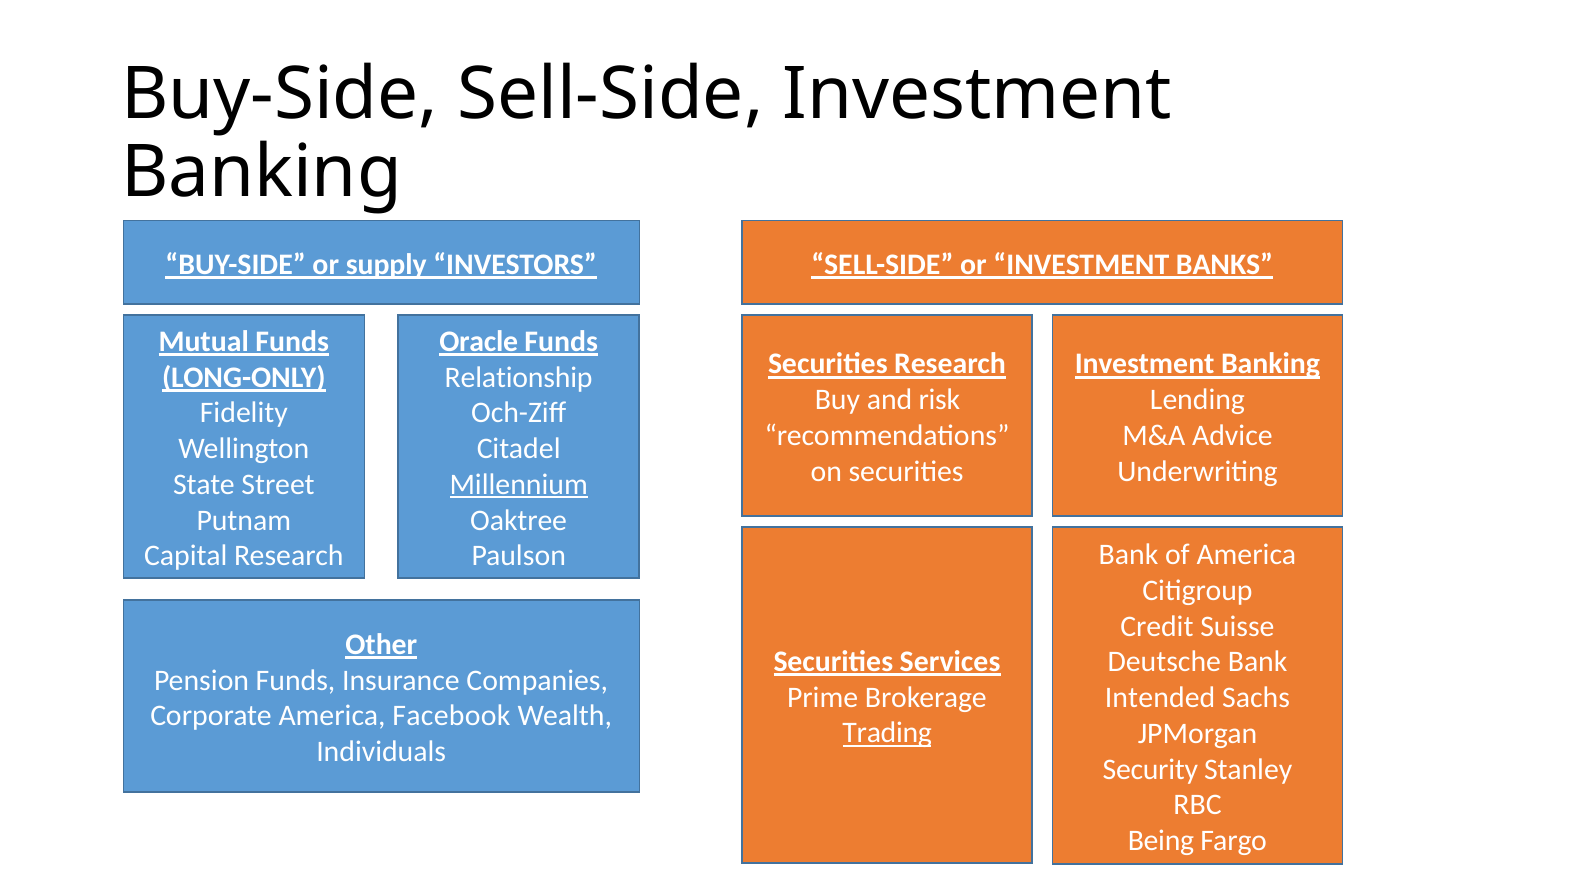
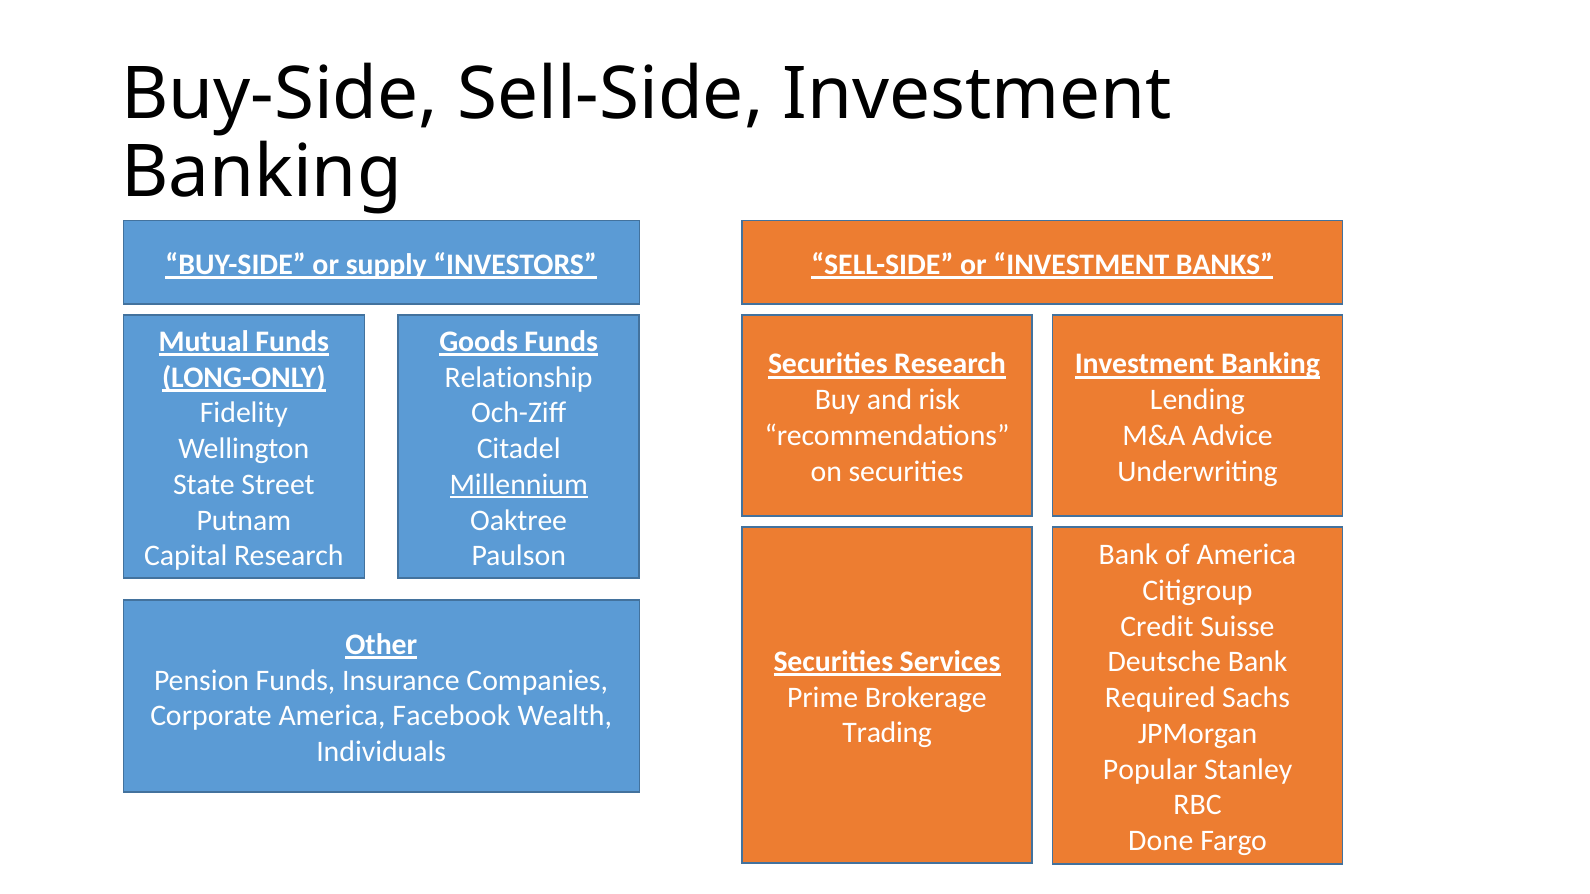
Oracle: Oracle -> Goods
Intended: Intended -> Required
Trading underline: present -> none
Security: Security -> Popular
Being: Being -> Done
